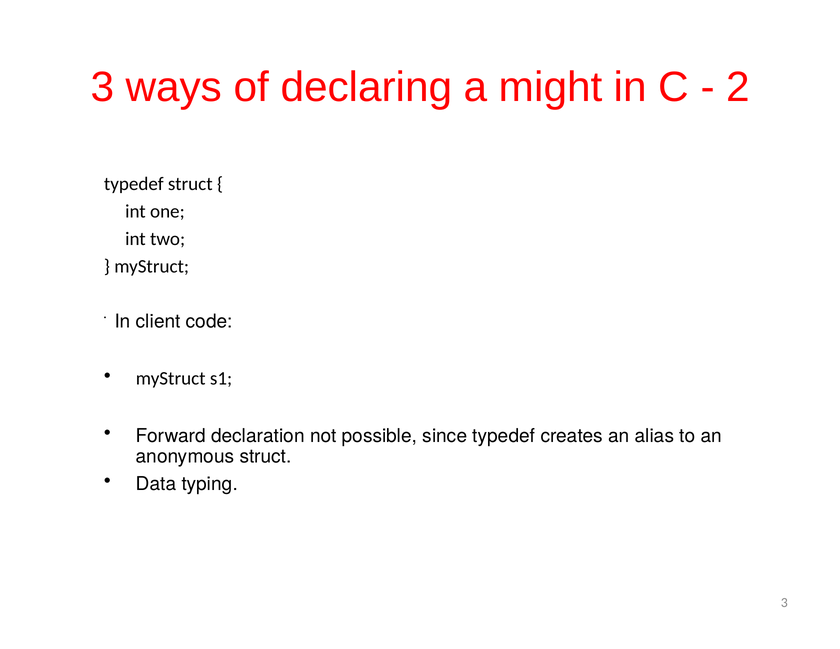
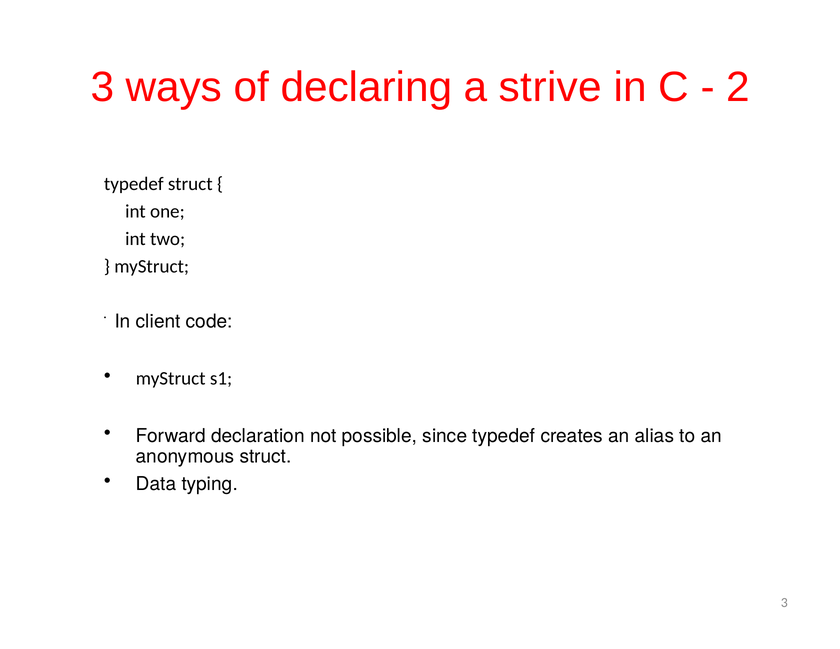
might: might -> strive
